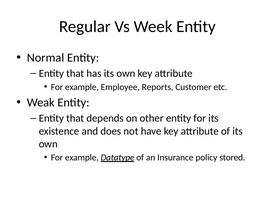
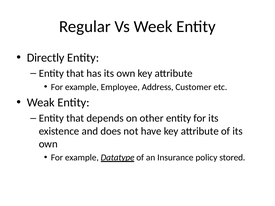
Normal: Normal -> Directly
Reports: Reports -> Address
